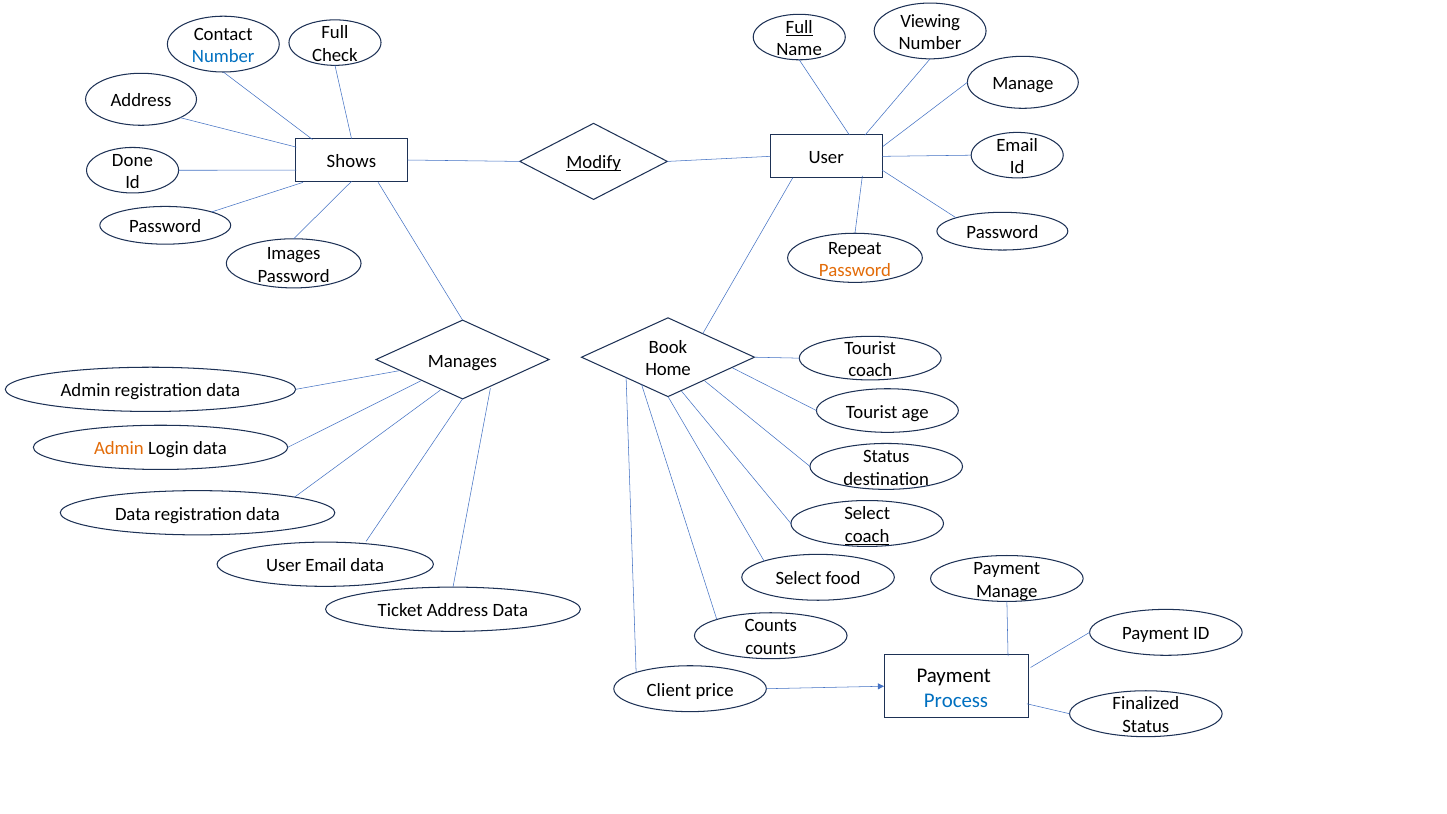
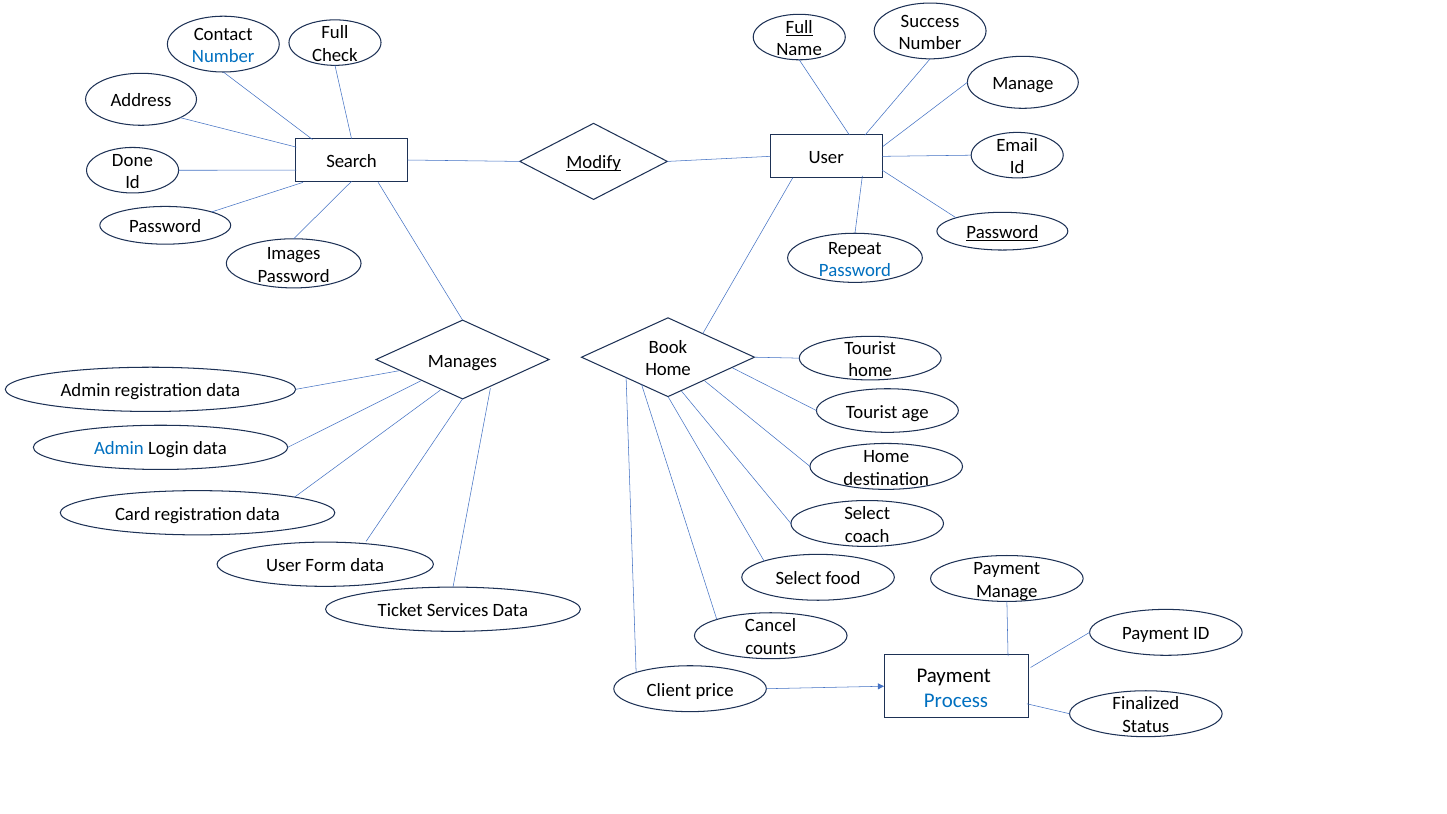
Viewing: Viewing -> Success
Shows: Shows -> Search
Password at (1002, 232) underline: none -> present
Password at (855, 270) colour: orange -> blue
coach at (870, 371): coach -> home
Admin at (119, 449) colour: orange -> blue
Status at (886, 456): Status -> Home
Data at (133, 514): Data -> Card
coach at (867, 536) underline: present -> none
User Email: Email -> Form
Ticket Address: Address -> Services
Counts at (771, 626): Counts -> Cancel
